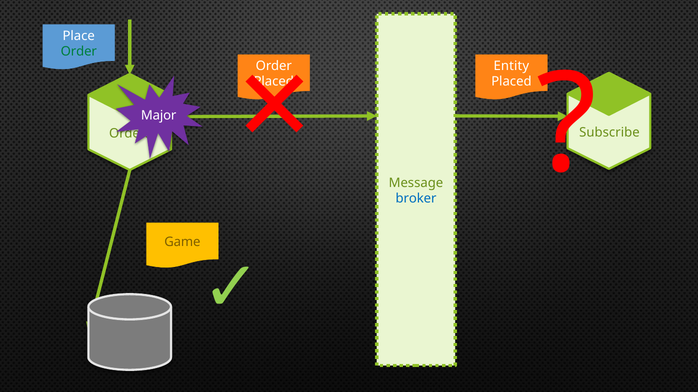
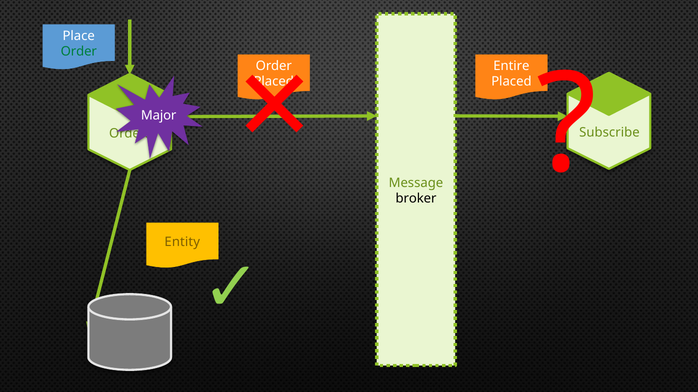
Entity: Entity -> Entire
broker colour: blue -> black
Game: Game -> Entity
